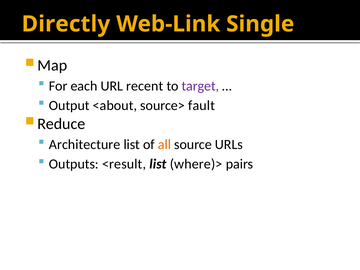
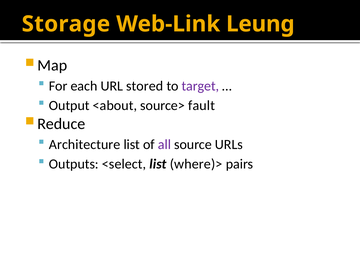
Directly: Directly -> Storage
Single: Single -> Leung
recent: recent -> stored
all colour: orange -> purple
<result: <result -> <select
